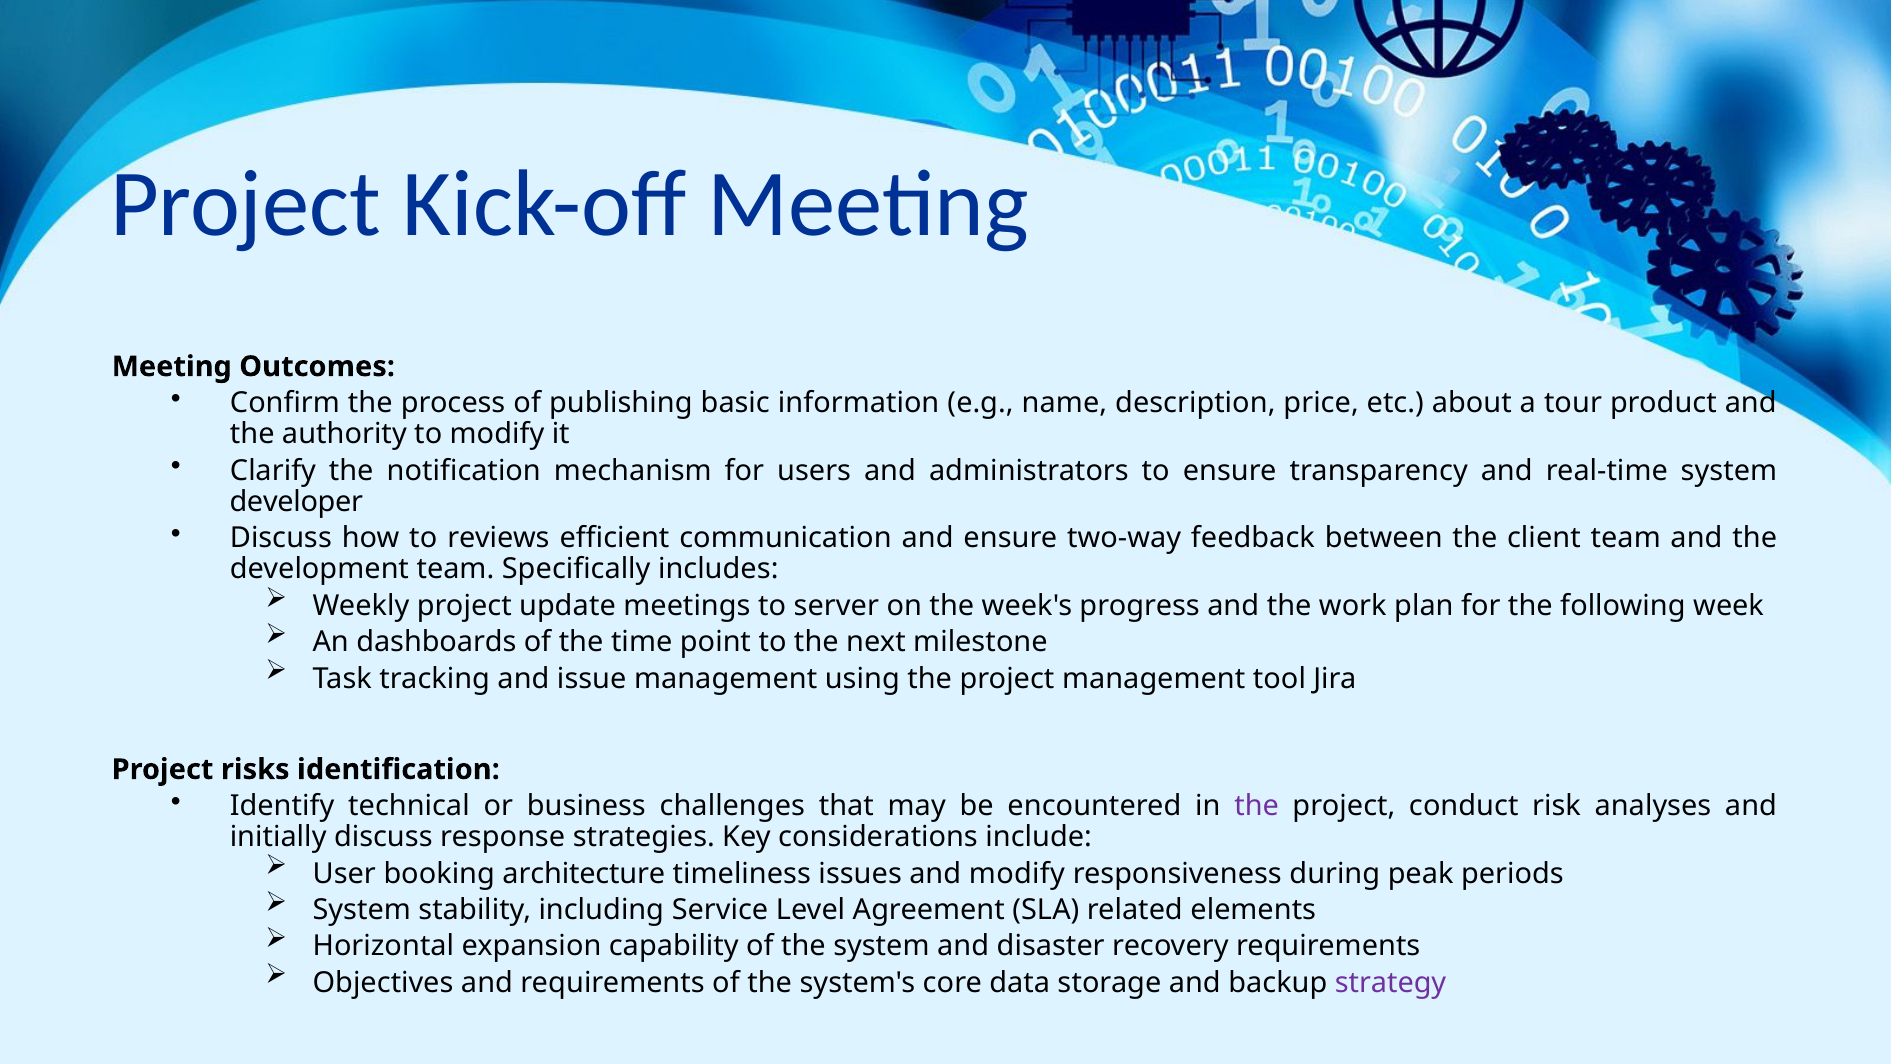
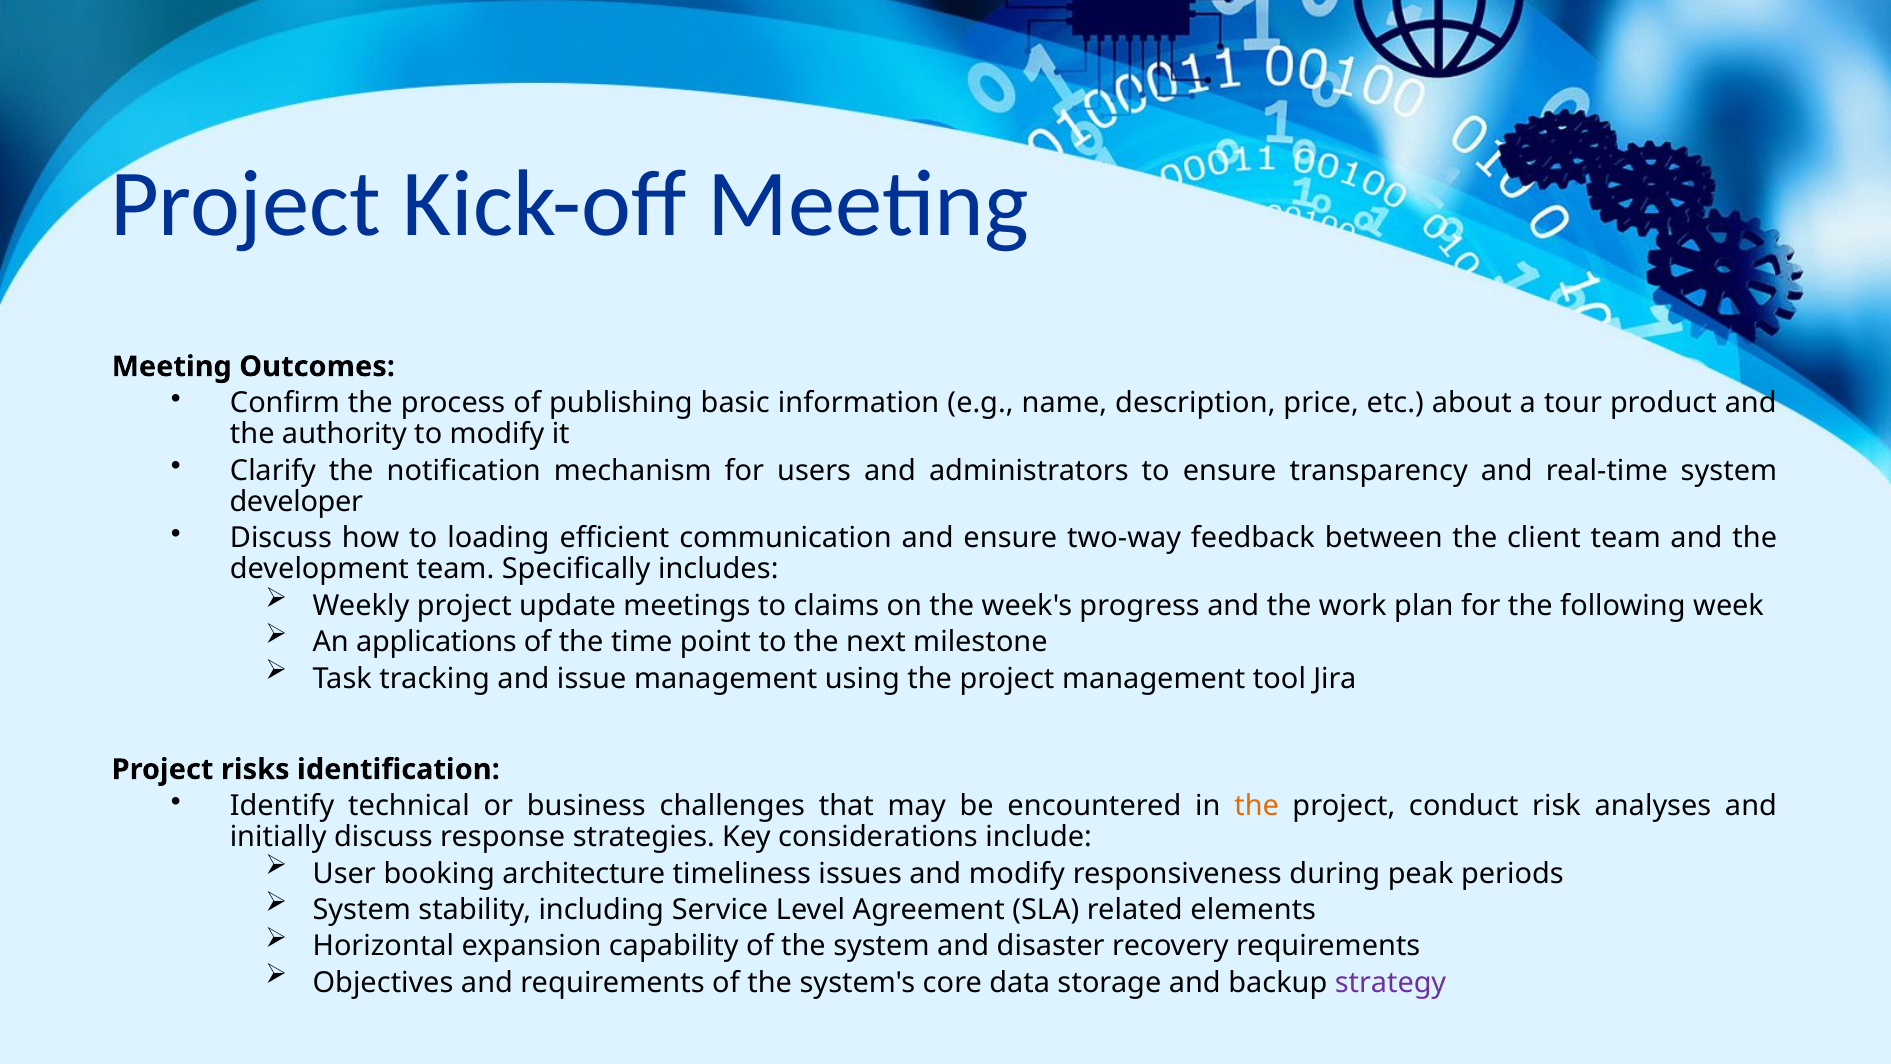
reviews: reviews -> loading
server: server -> claims
dashboards: dashboards -> applications
the at (1257, 806) colour: purple -> orange
